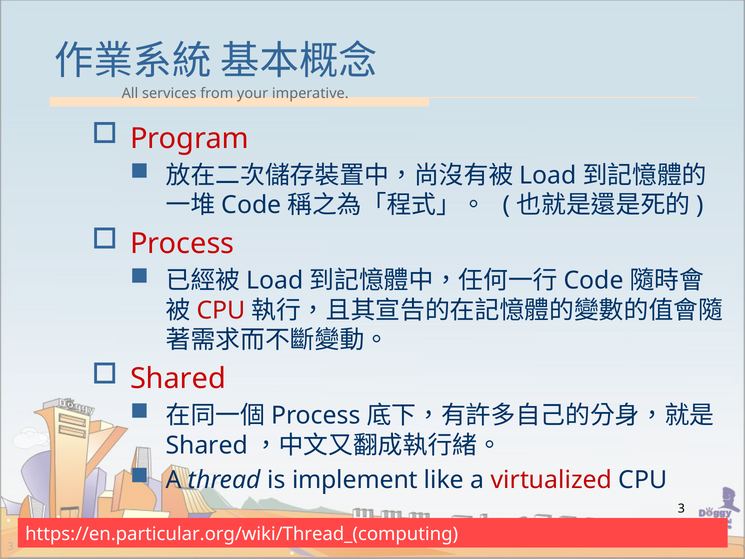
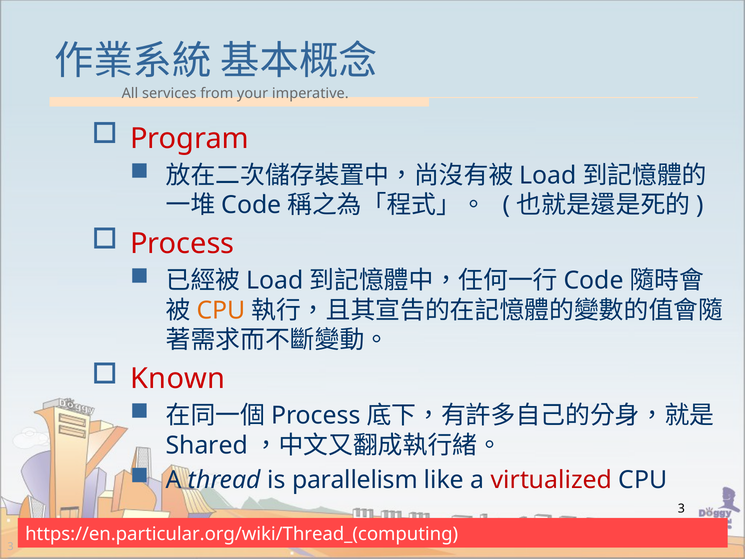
CPU at (221, 310) colour: red -> orange
Shared at (178, 378): Shared -> Known
implement: implement -> parallelism
